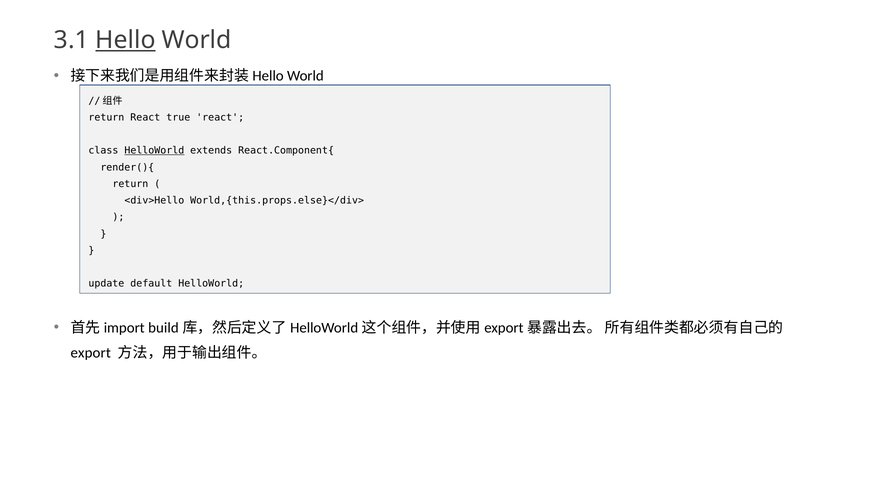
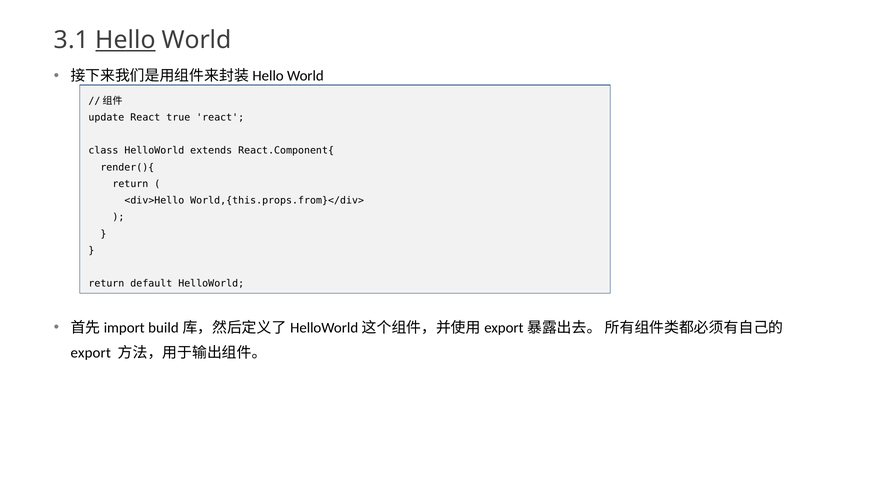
return at (106, 117): return -> update
HelloWorld at (154, 151) underline: present -> none
World,{this.props.else}</div>: World,{this.props.else}</div> -> World,{this.props.from}</div>
update at (106, 284): update -> return
